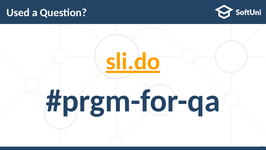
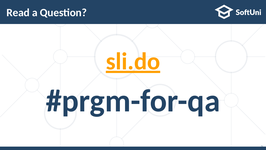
Used: Used -> Read
